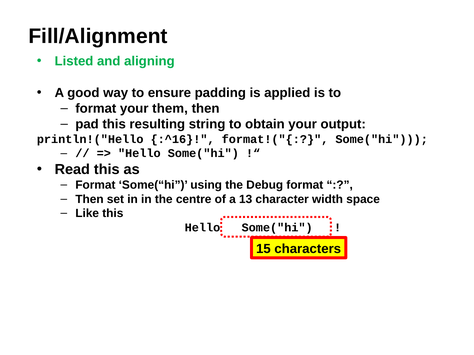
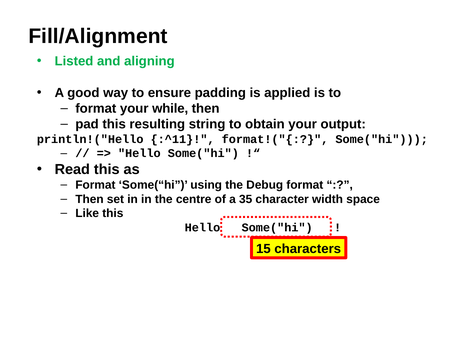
them: them -> while
:^16: :^16 -> :^11
13: 13 -> 35
